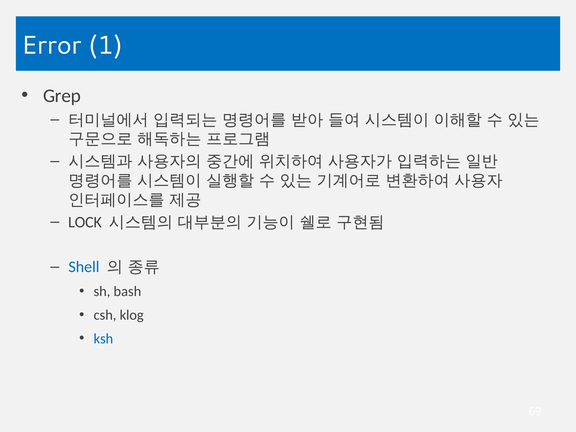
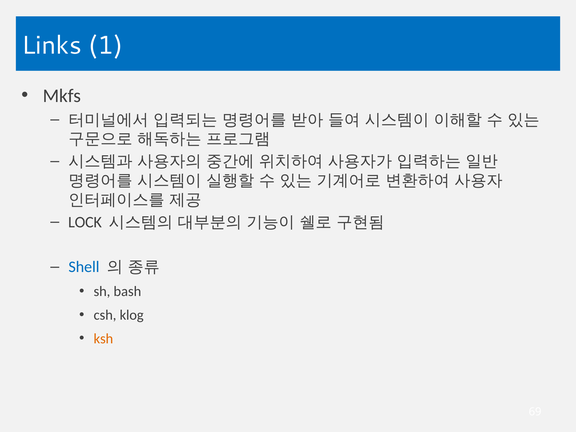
Error: Error -> Links
Grep: Grep -> Mkfs
ksh colour: blue -> orange
